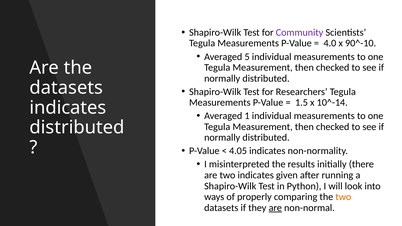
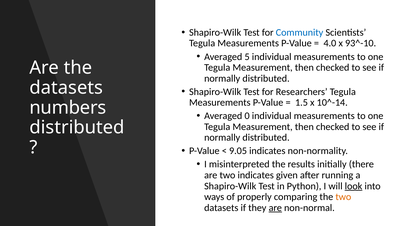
Community colour: purple -> blue
90^-10: 90^-10 -> 93^-10
indicates at (68, 108): indicates -> numbers
1: 1 -> 0
4.05: 4.05 -> 9.05
look underline: none -> present
